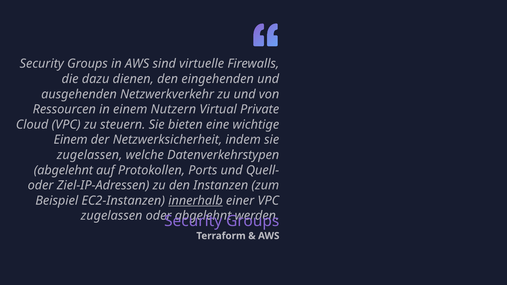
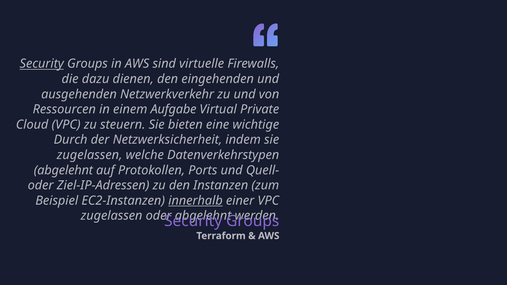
Security at (42, 64) underline: none -> present
Nutzern: Nutzern -> Aufgabe
Einem at (71, 140): Einem -> Durch
